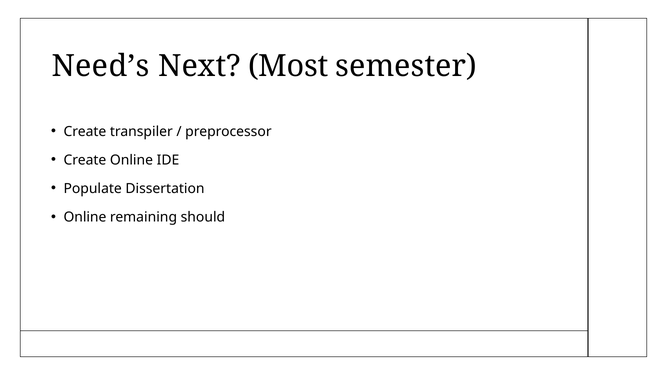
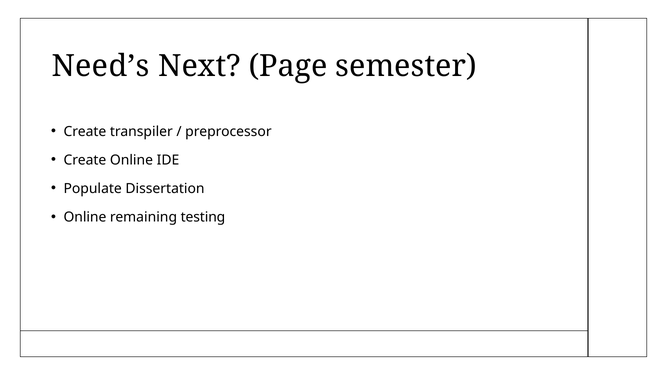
Most: Most -> Page
should: should -> testing
